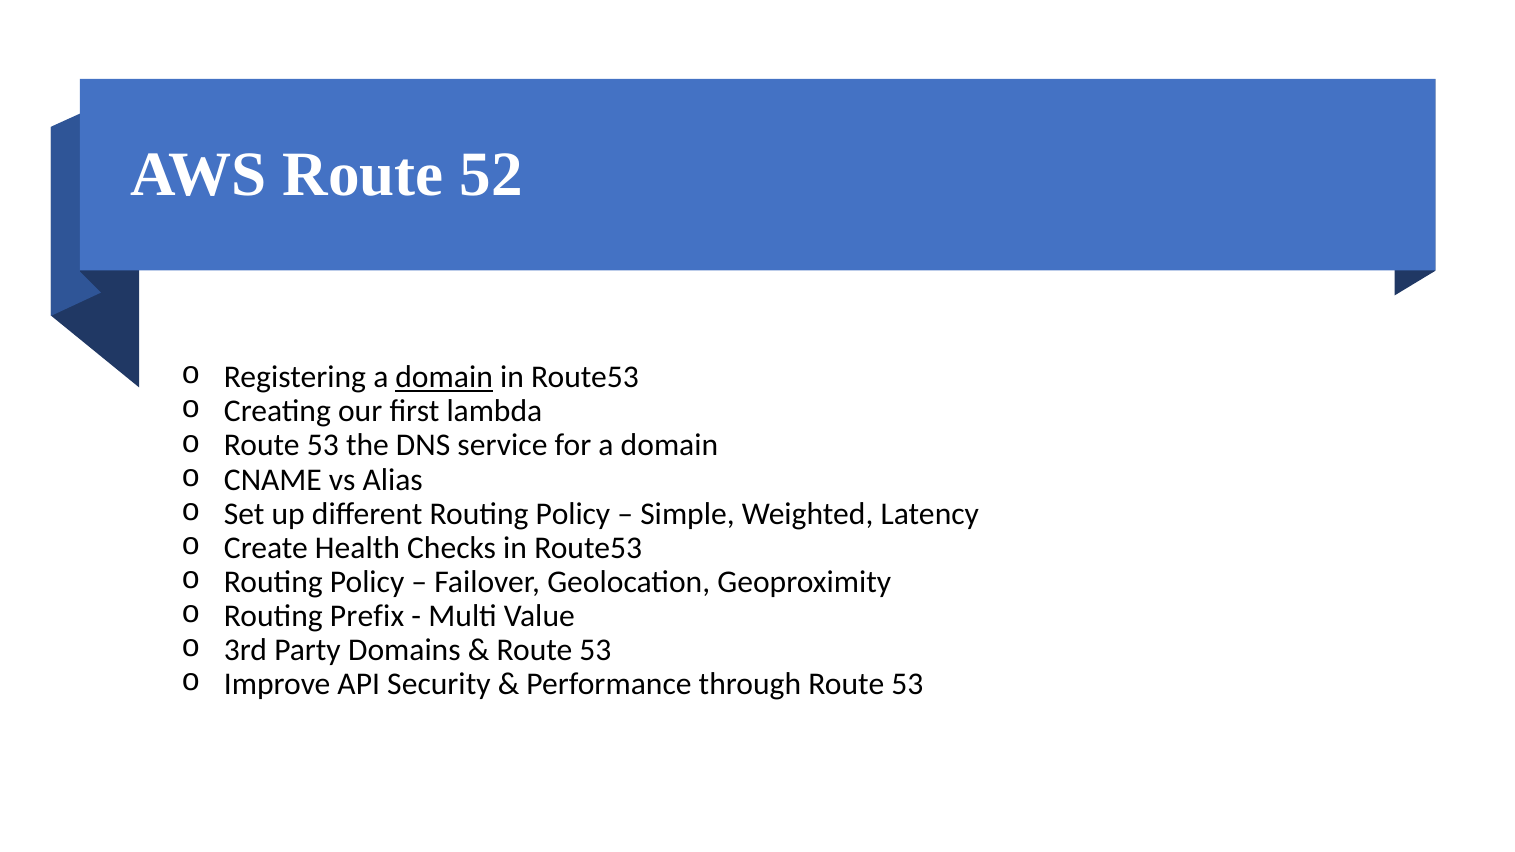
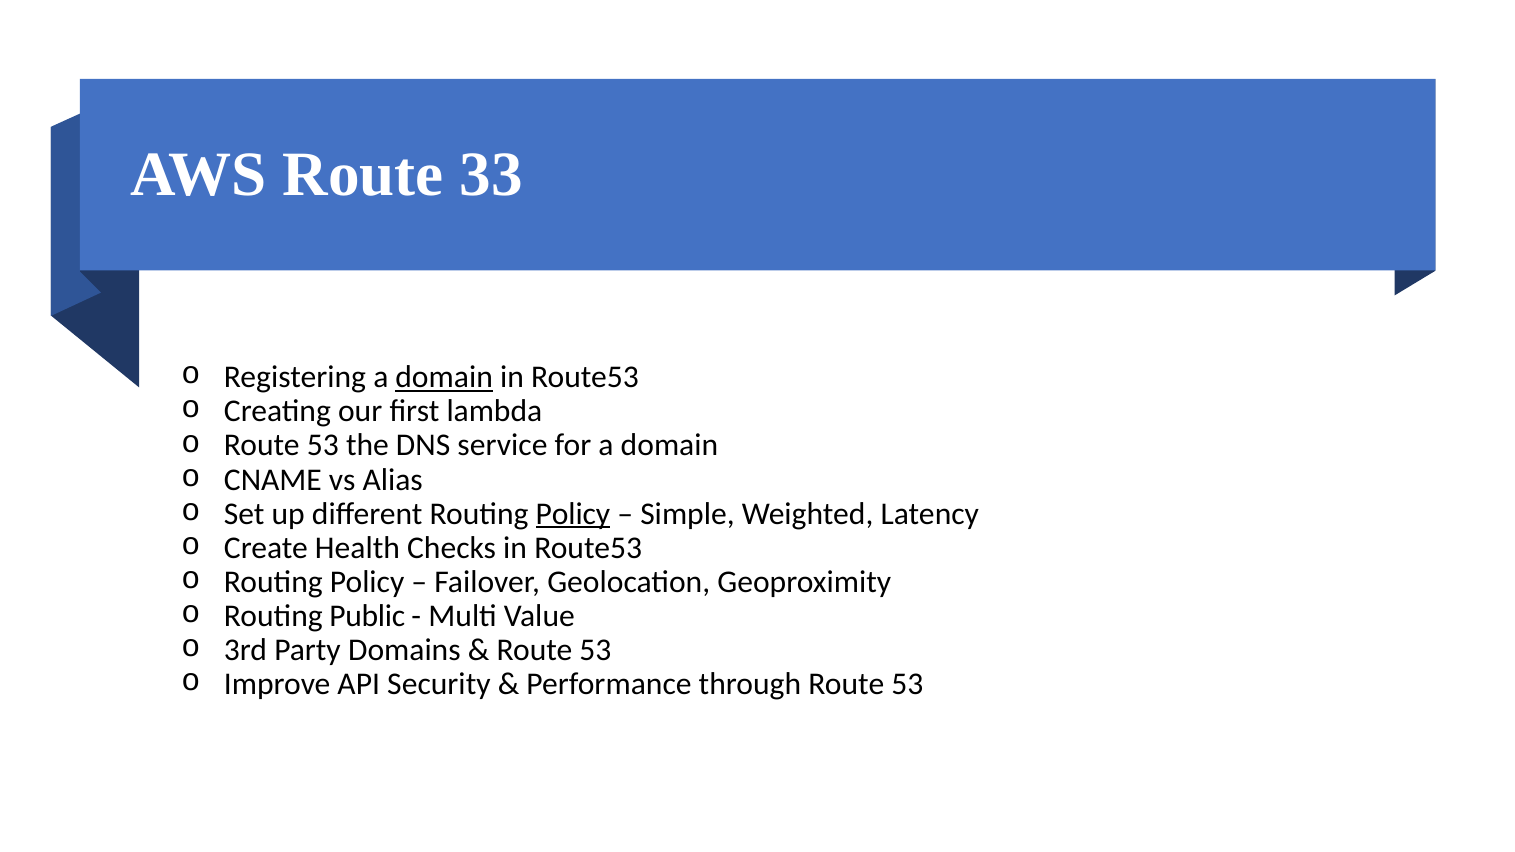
52: 52 -> 33
Policy at (573, 514) underline: none -> present
Prefix: Prefix -> Public
